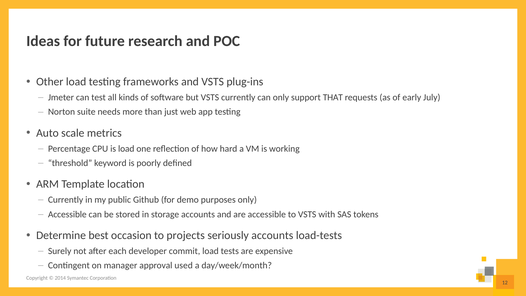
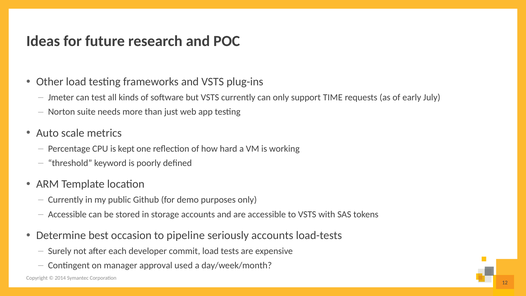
THAT: THAT -> TIME
is load: load -> kept
projects: projects -> pipeline
